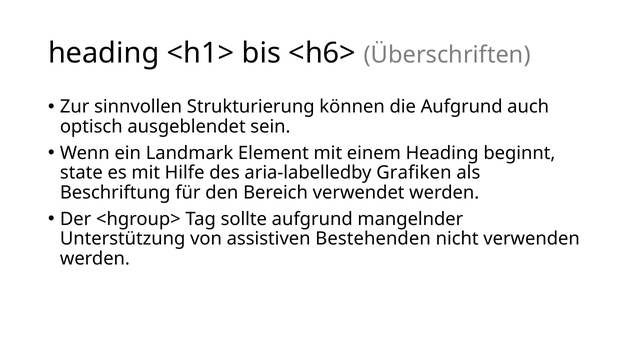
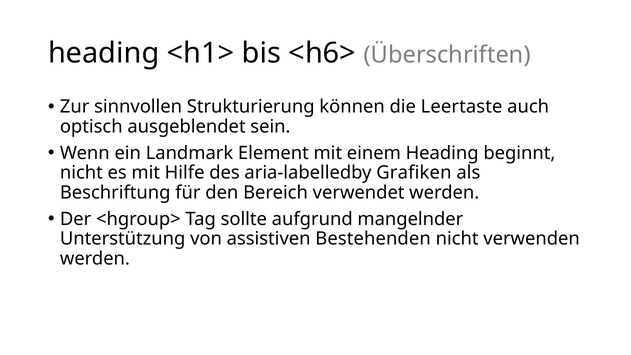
die Aufgrund: Aufgrund -> Leertaste
state at (81, 173): state -> nicht
